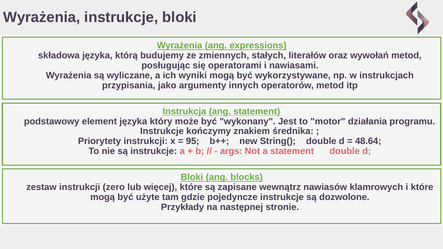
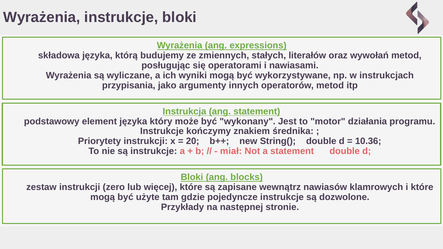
95: 95 -> 20
48.64: 48.64 -> 10.36
args: args -> miał
